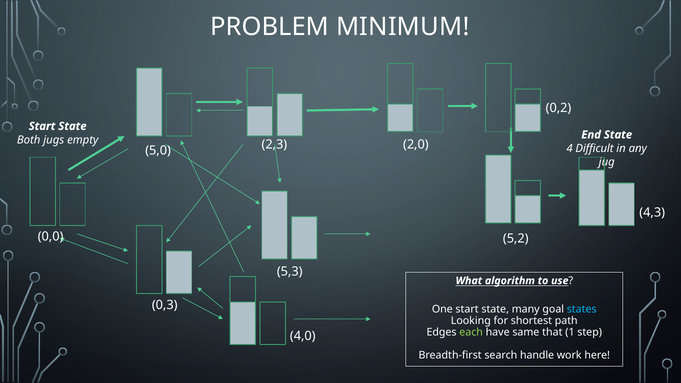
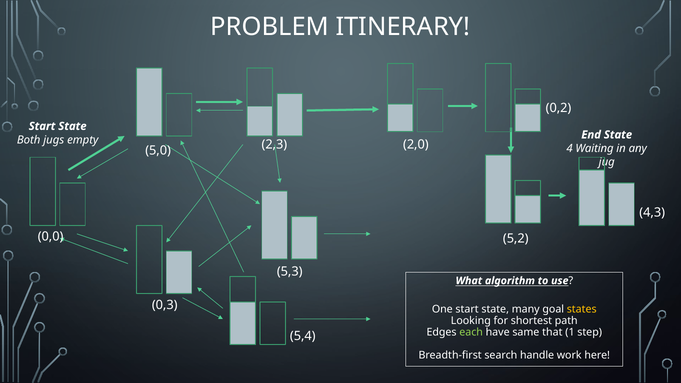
MINIMUM: MINIMUM -> ITINERARY
Difficult: Difficult -> Waiting
states colour: light blue -> yellow
4,0: 4,0 -> 5,4
